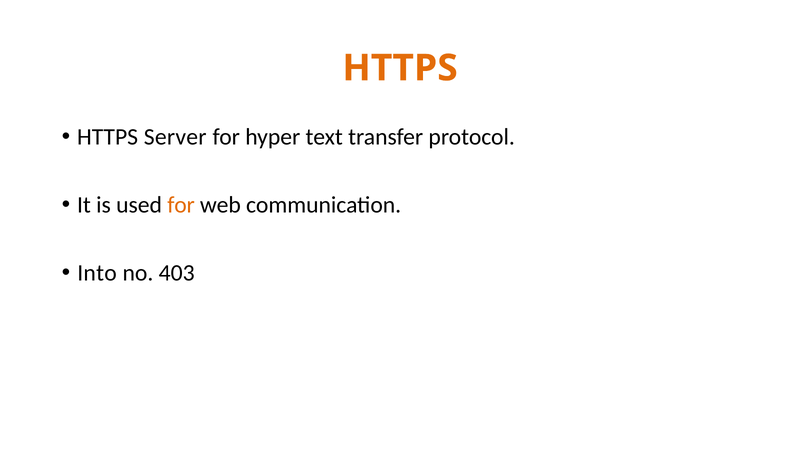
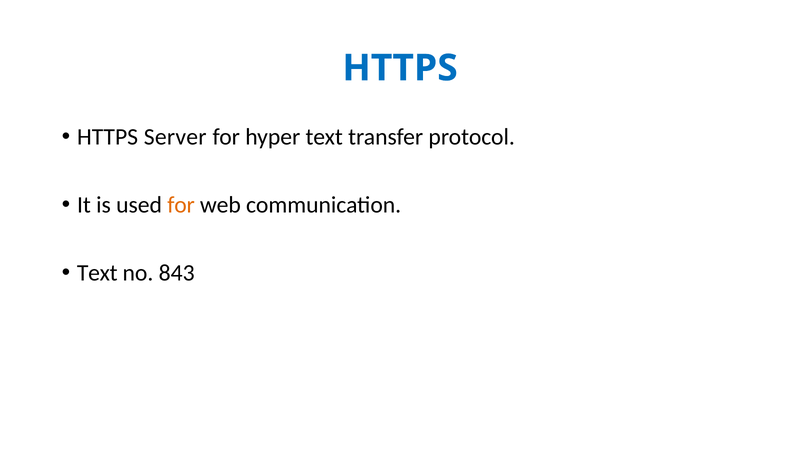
HTTPS at (400, 68) colour: orange -> blue
Into at (97, 273): Into -> Text
403: 403 -> 843
